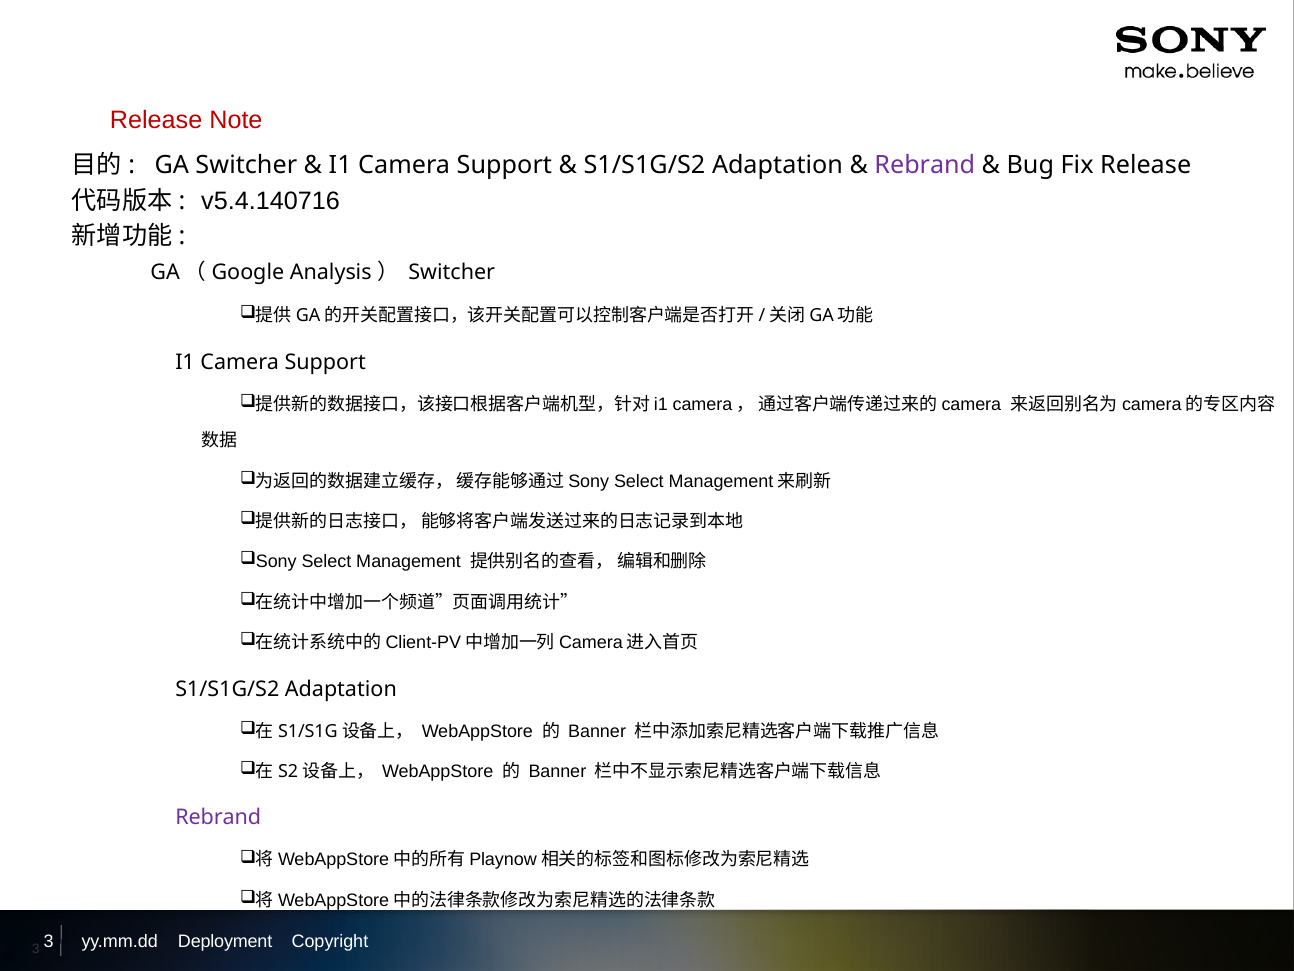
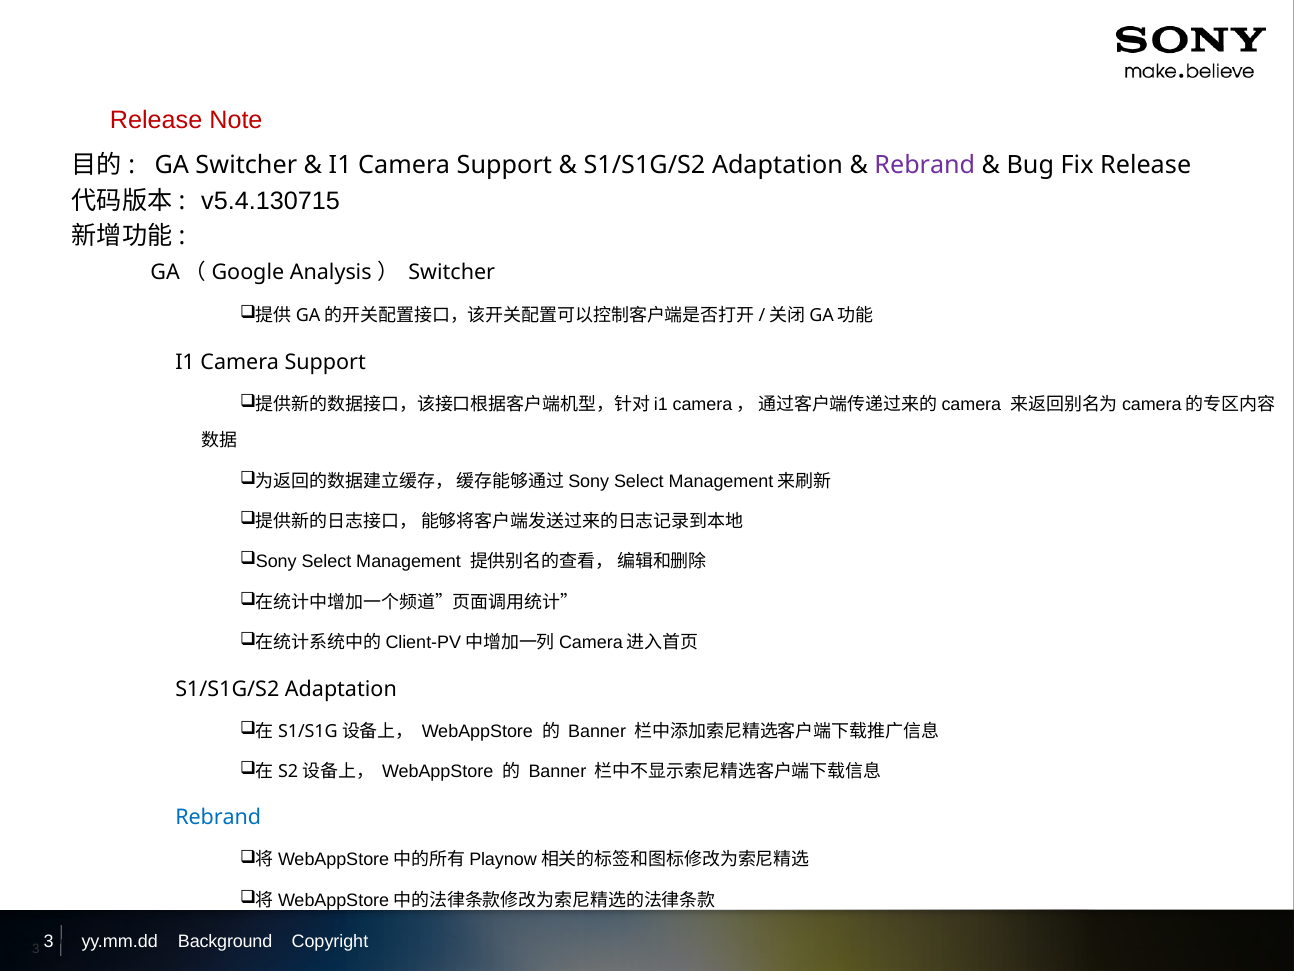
v5.4.140716: v5.4.140716 -> v5.4.130715
Rebrand at (218, 817) colour: purple -> blue
Deployment: Deployment -> Background
